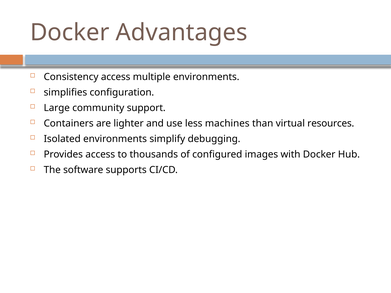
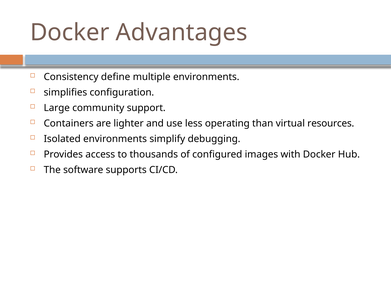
Consistency access: access -> define
machines: machines -> operating
